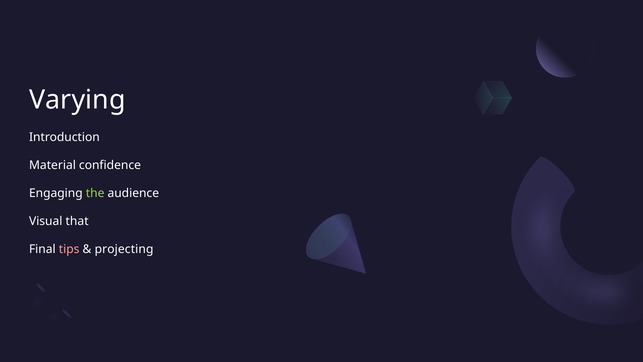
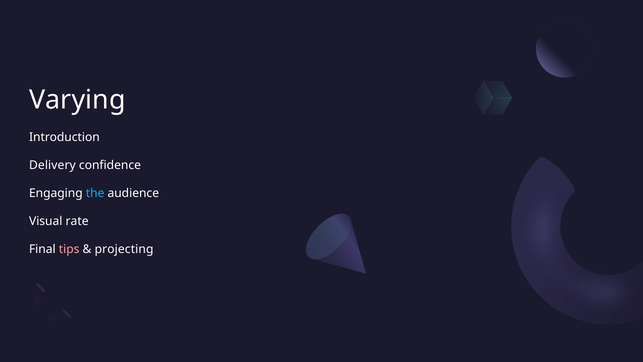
Material: Material -> Delivery
the colour: light green -> light blue
that: that -> rate
